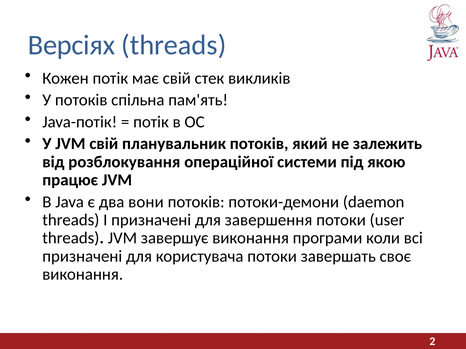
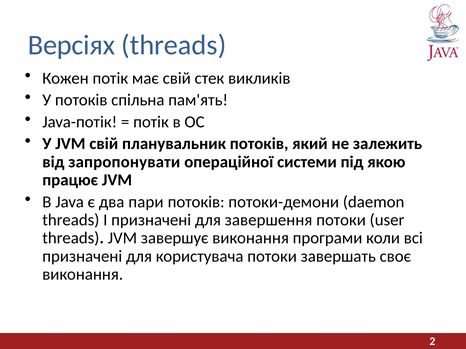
розблокування: розблокування -> запропонувати
вони: вони -> пари
